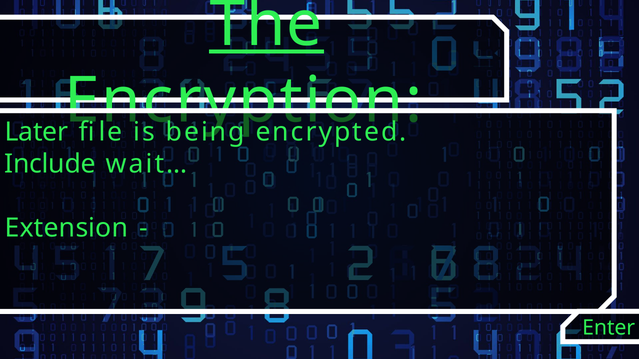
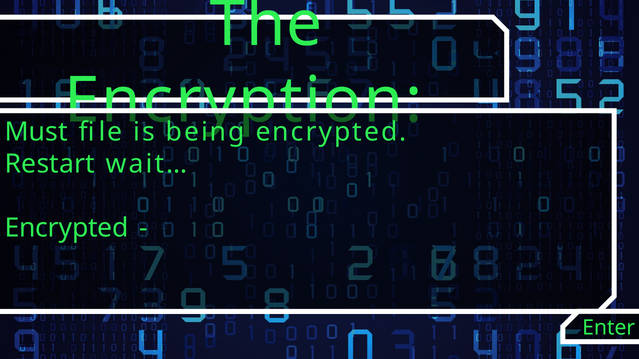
The underline: present -> none
Later: Later -> Must
Include: Include -> Restart
Extension at (66, 228): Extension -> Encrypted
